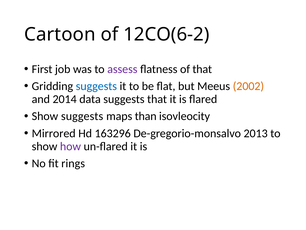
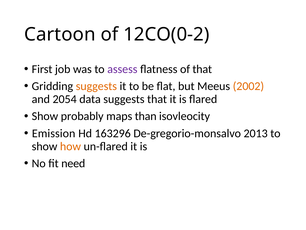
12CO(6-2: 12CO(6-2 -> 12CO(0-2
suggests at (96, 86) colour: blue -> orange
2014: 2014 -> 2054
Show suggests: suggests -> probably
Mirrored: Mirrored -> Emission
how colour: purple -> orange
rings: rings -> need
